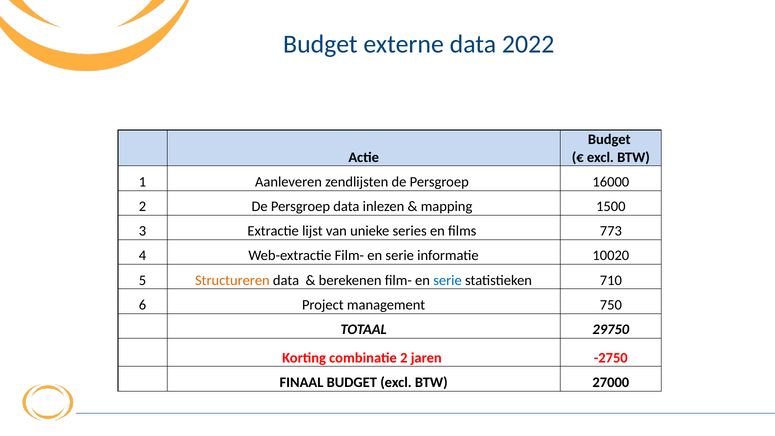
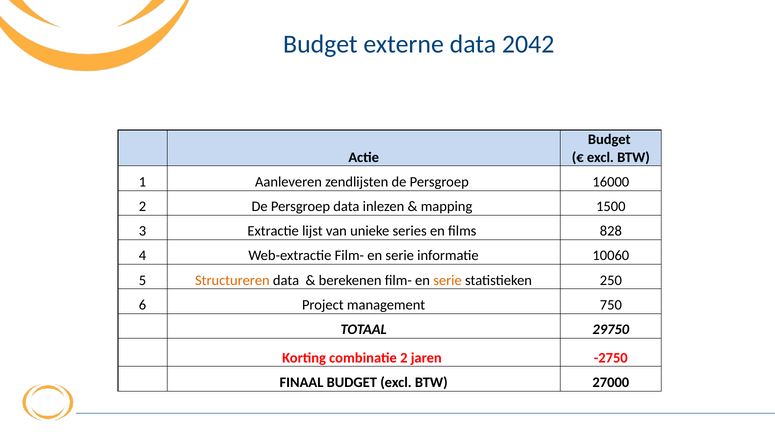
2022: 2022 -> 2042
773: 773 -> 828
10020: 10020 -> 10060
serie at (448, 280) colour: blue -> orange
710: 710 -> 250
